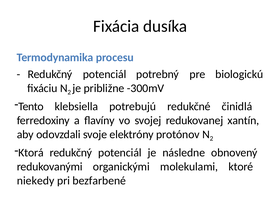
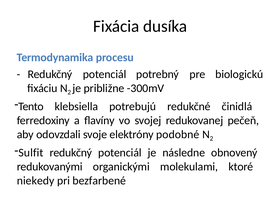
xantín: xantín -> pečeň
protónov: protónov -> podobné
Ktorá: Ktorá -> Sulfit
